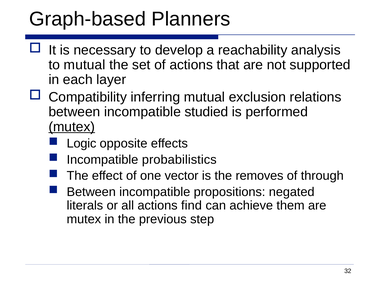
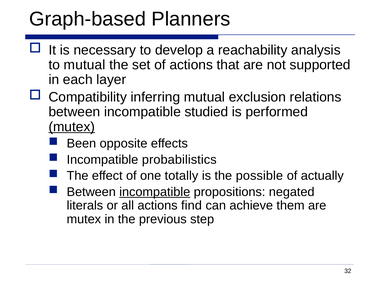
Logic: Logic -> Been
vector: vector -> totally
removes: removes -> possible
through: through -> actually
incompatible at (155, 192) underline: none -> present
